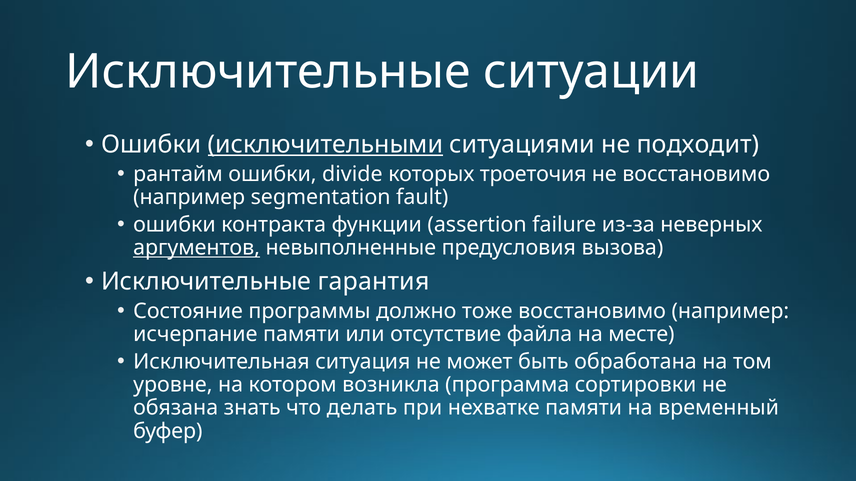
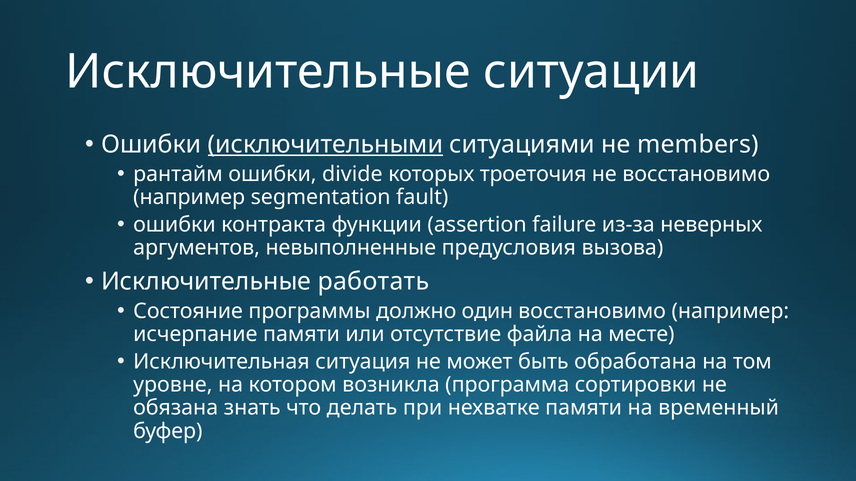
подходит: подходит -> members
аргументов underline: present -> none
гарантия: гарантия -> работать
тоже: тоже -> один
